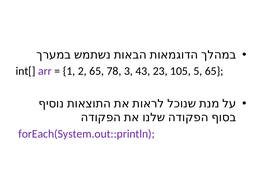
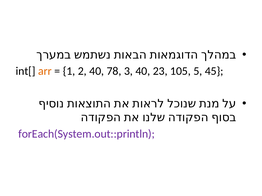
arr colour: purple -> orange
2 65: 65 -> 40
3 43: 43 -> 40
5 65: 65 -> 45
